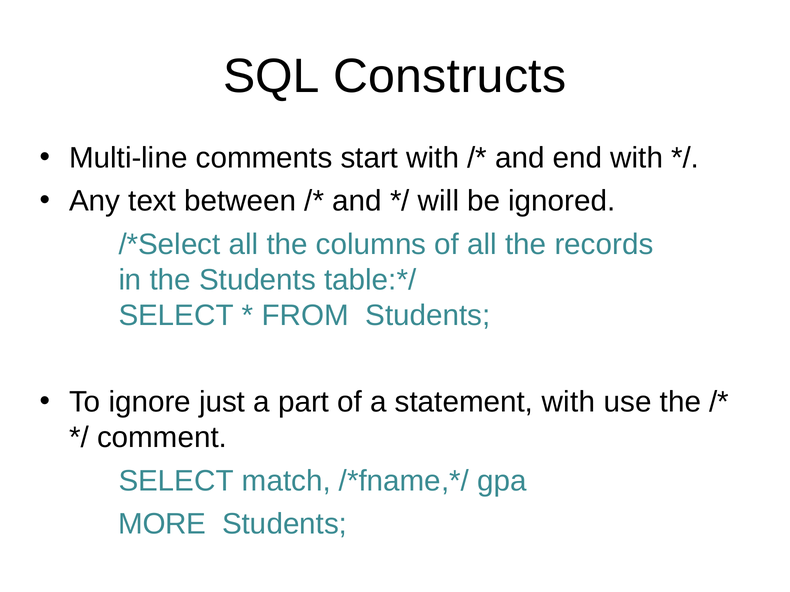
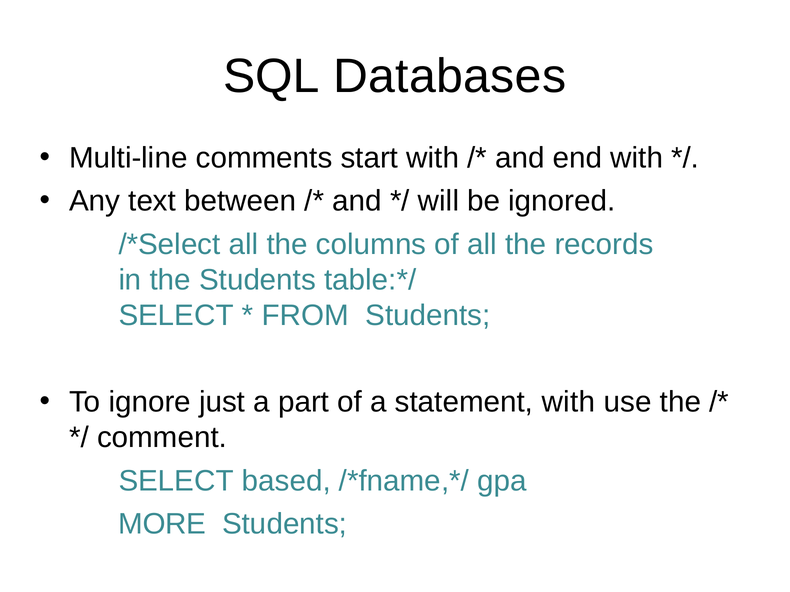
Constructs: Constructs -> Databases
match: match -> based
